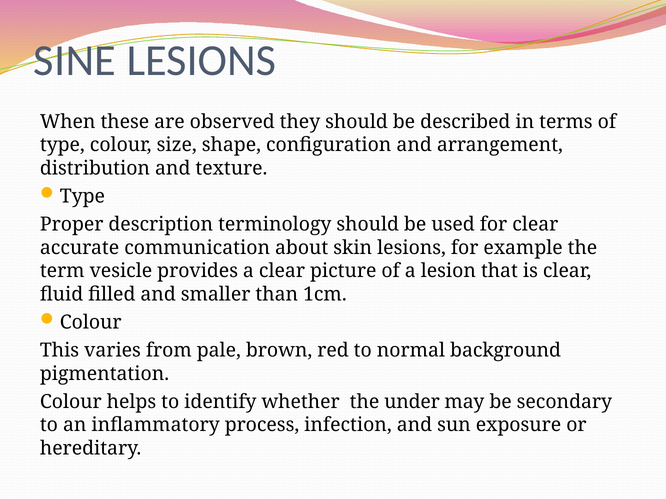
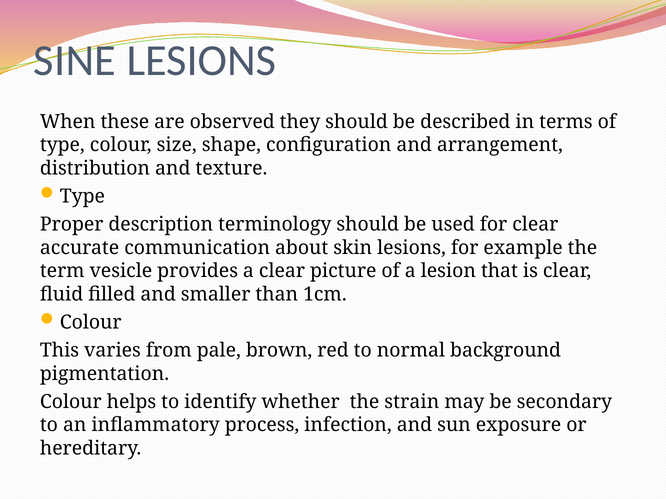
under: under -> strain
